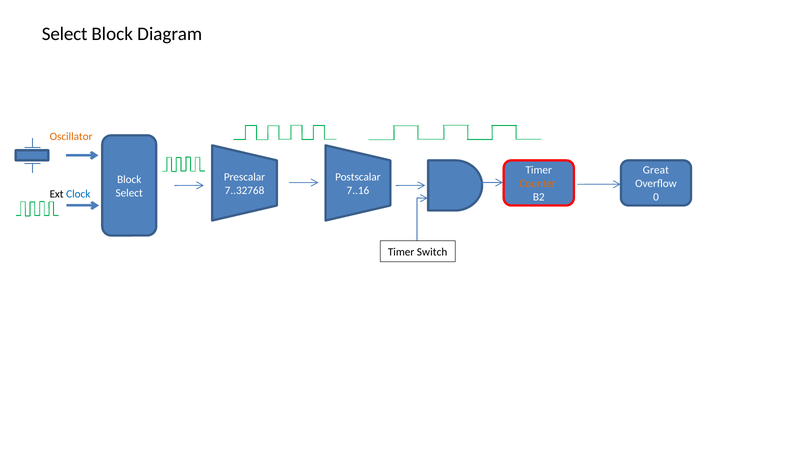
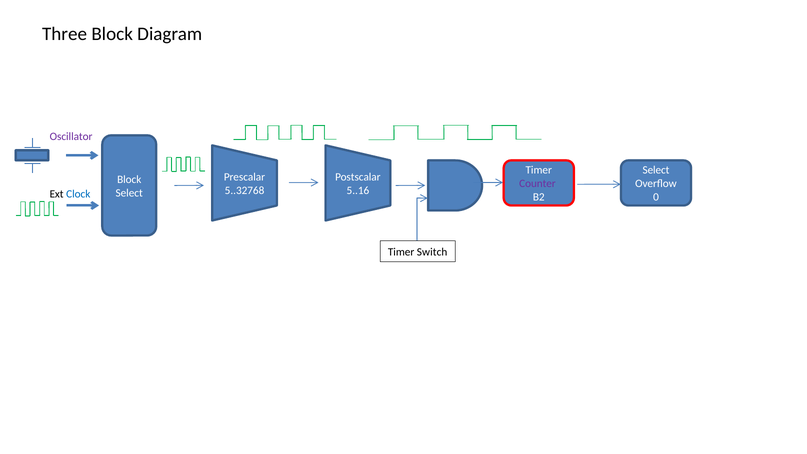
Select at (65, 34): Select -> Three
Oscillator colour: orange -> purple
Great at (656, 170): Great -> Select
Counter colour: orange -> purple
7..32768: 7..32768 -> 5..32768
7..16: 7..16 -> 5..16
